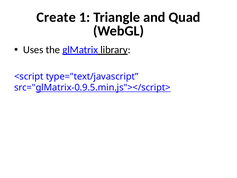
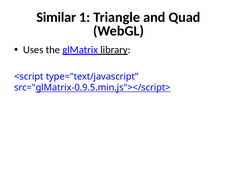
Create: Create -> Similar
